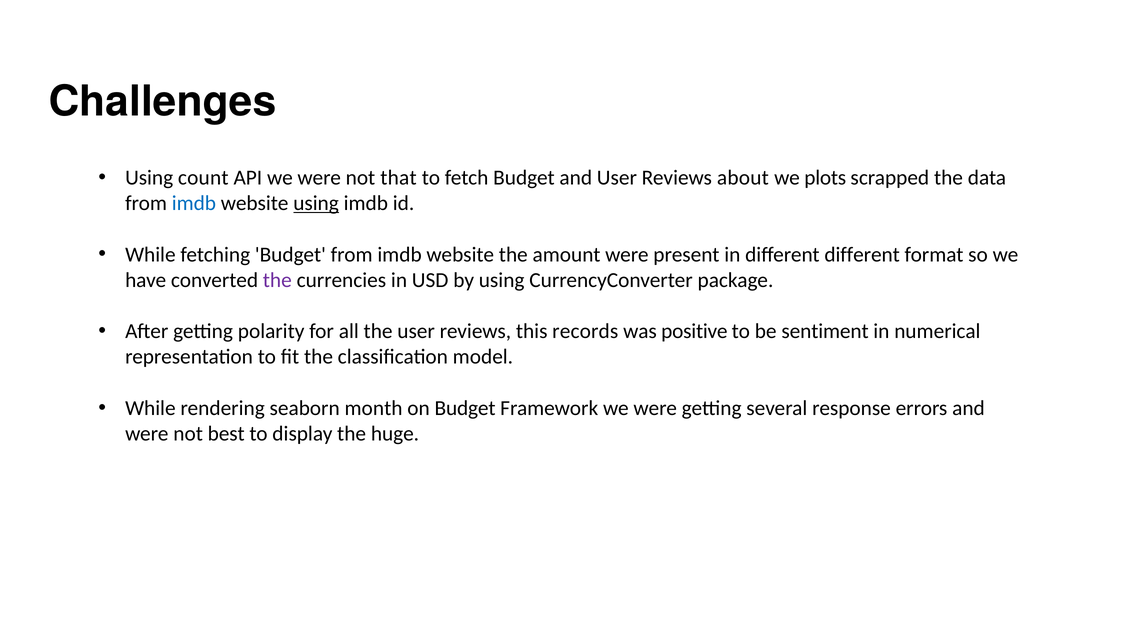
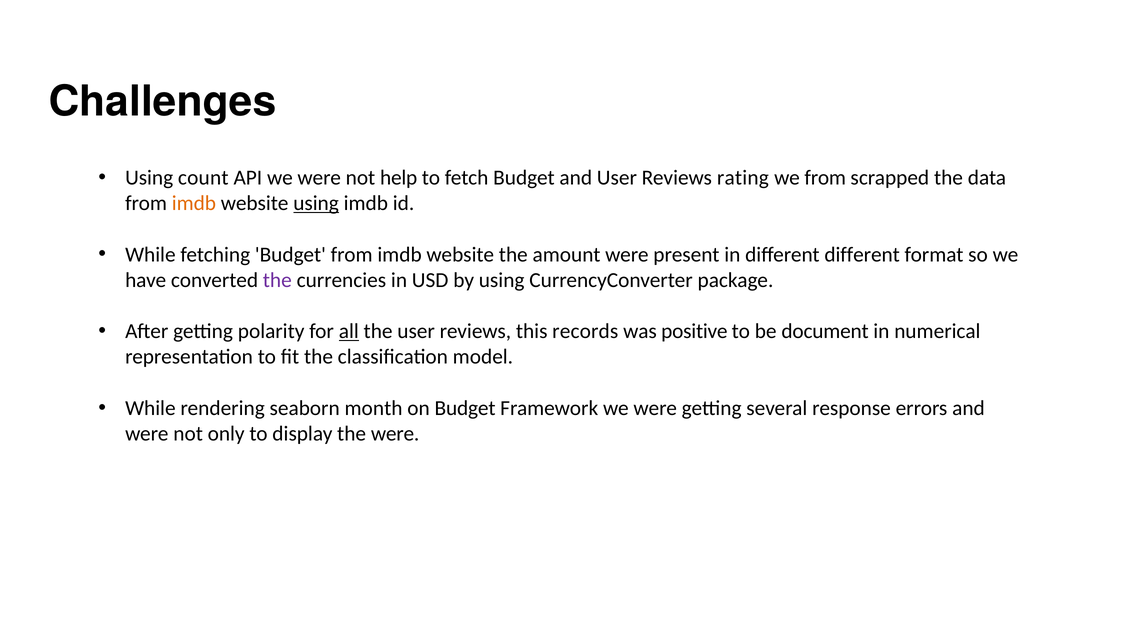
that: that -> help
about: about -> rating
we plots: plots -> from
imdb at (194, 203) colour: blue -> orange
all underline: none -> present
sentiment: sentiment -> document
best: best -> only
the huge: huge -> were
